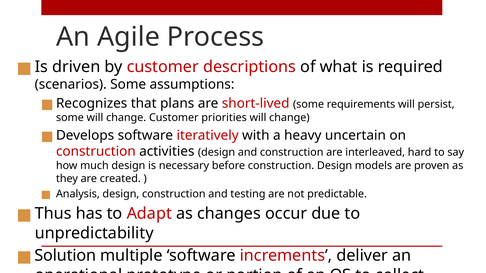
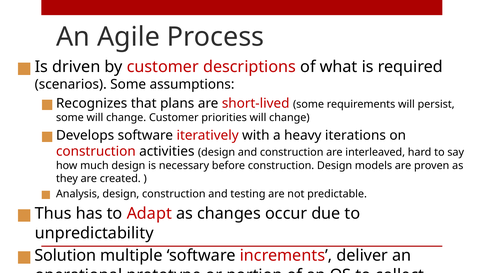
uncertain: uncertain -> iterations
